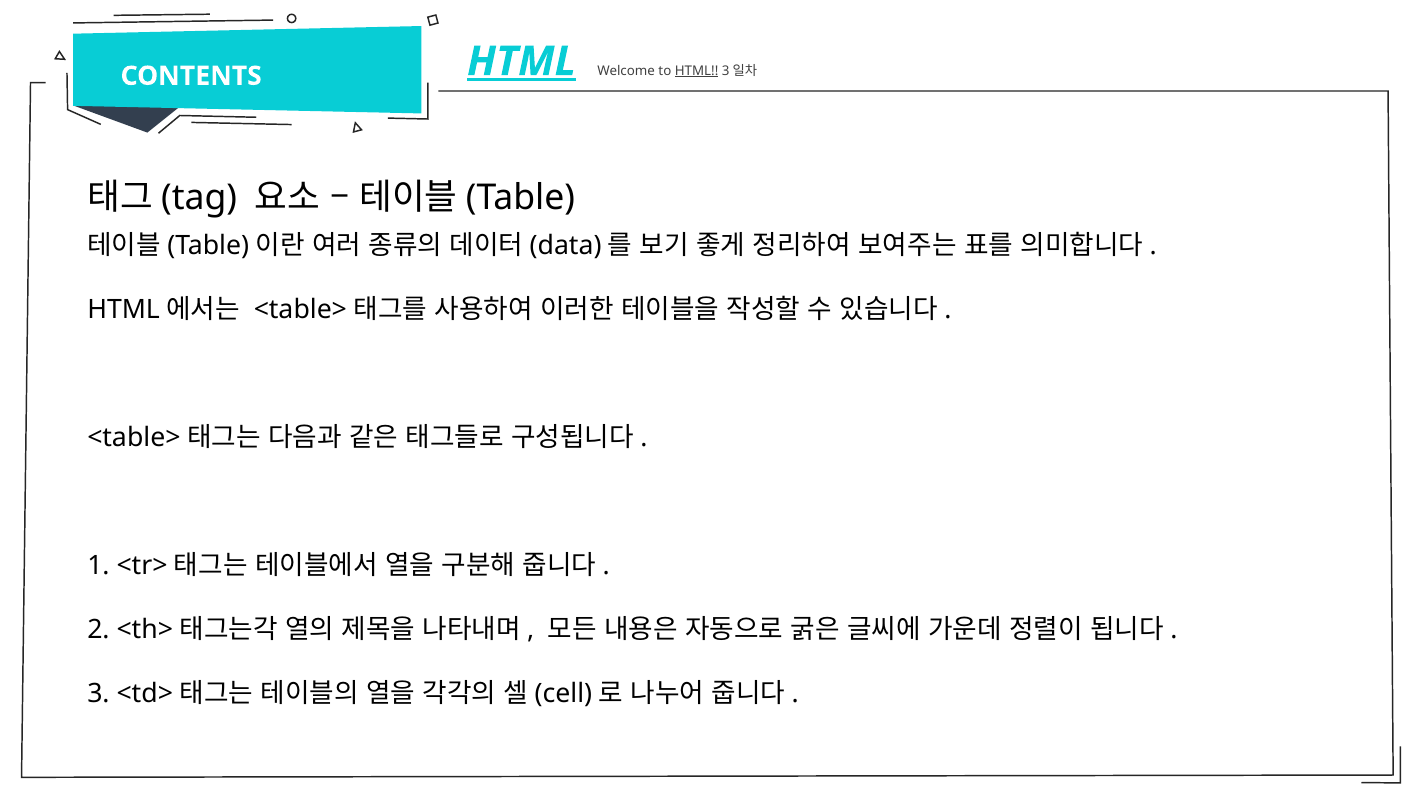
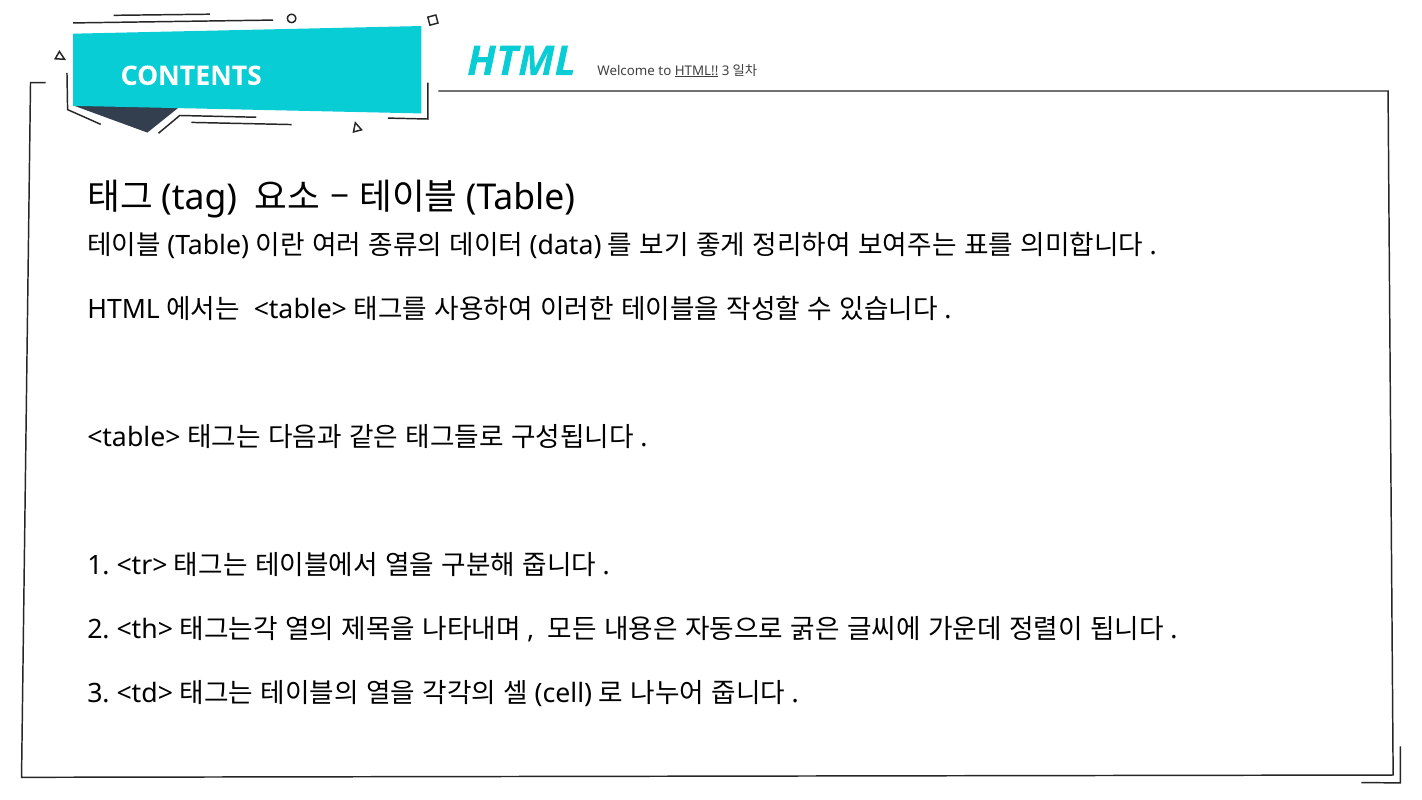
HTML at (521, 62) underline: present -> none
